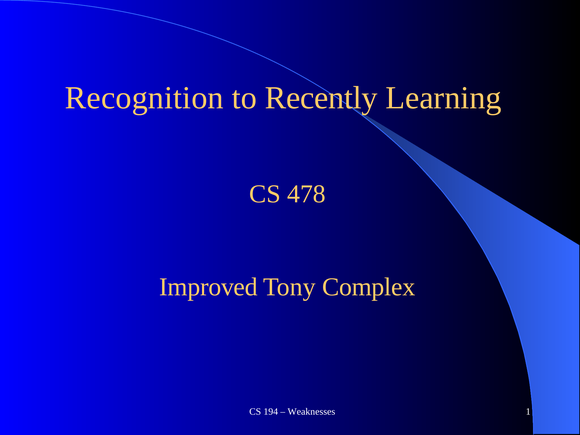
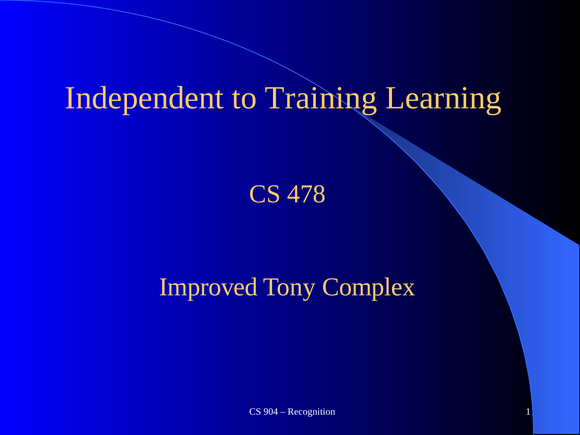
Recognition: Recognition -> Independent
Recently: Recently -> Training
194: 194 -> 904
Weaknesses: Weaknesses -> Recognition
